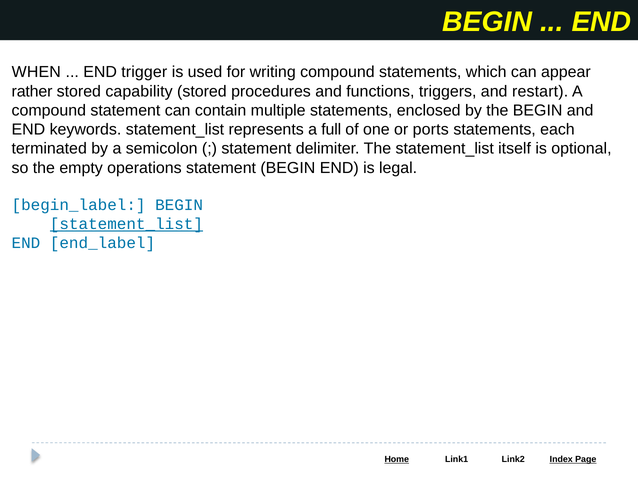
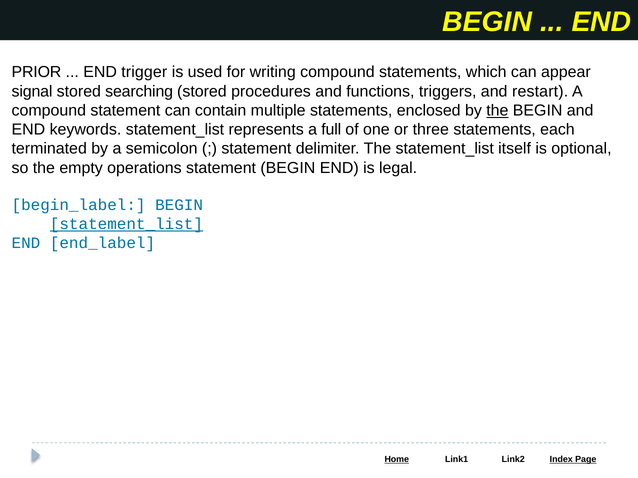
WHEN: WHEN -> PRIOR
rather: rather -> signal
capability: capability -> searching
the at (497, 111) underline: none -> present
ports: ports -> three
